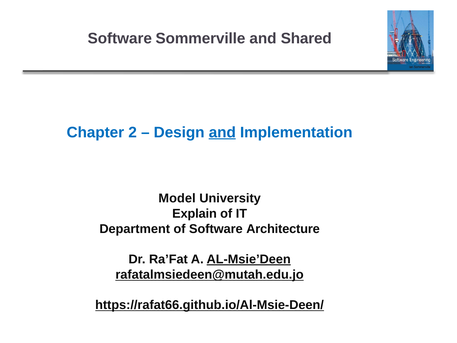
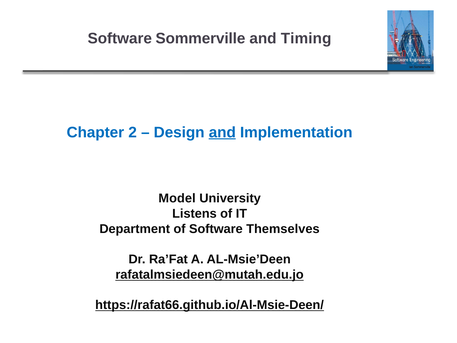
Shared: Shared -> Timing
Explain: Explain -> Listens
Architecture: Architecture -> Themselves
AL-Msie’Deen underline: present -> none
